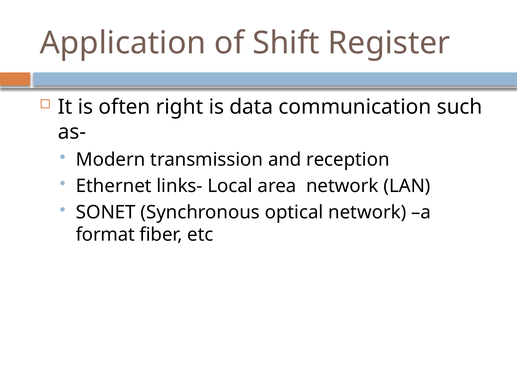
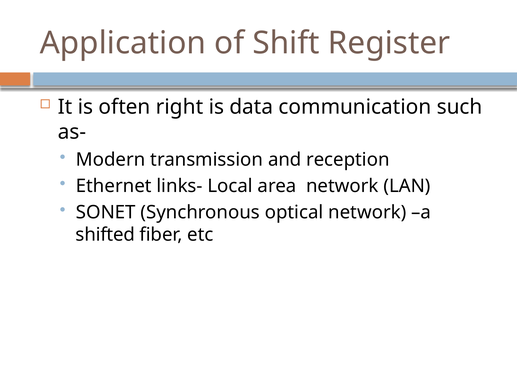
format: format -> shifted
